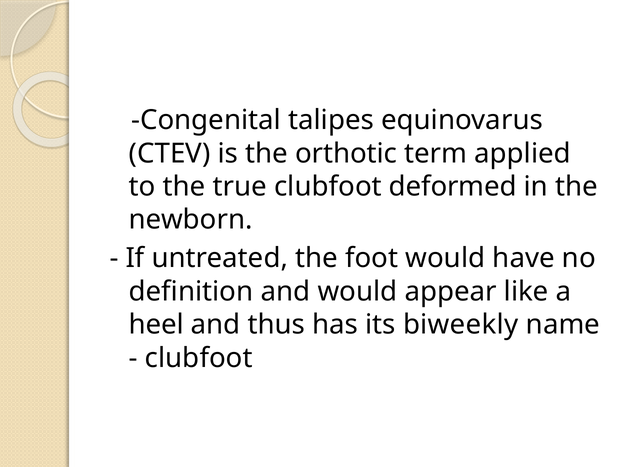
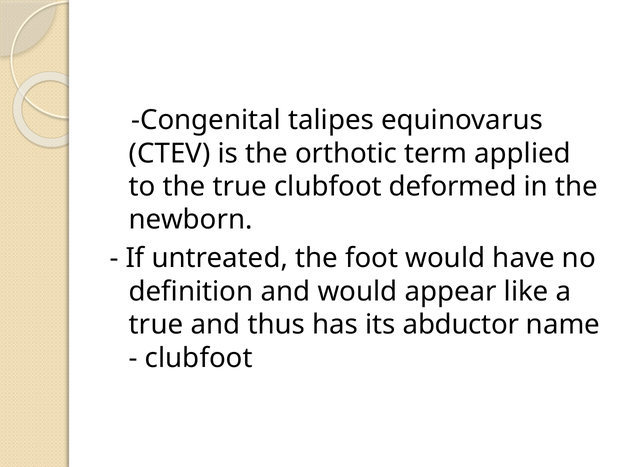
heel at (156, 325): heel -> true
biweekly: biweekly -> abductor
